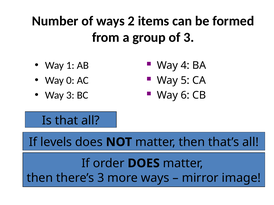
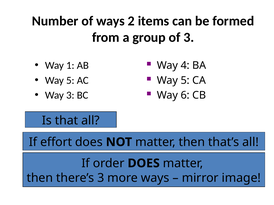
0 at (70, 81): 0 -> 5
levels: levels -> effort
